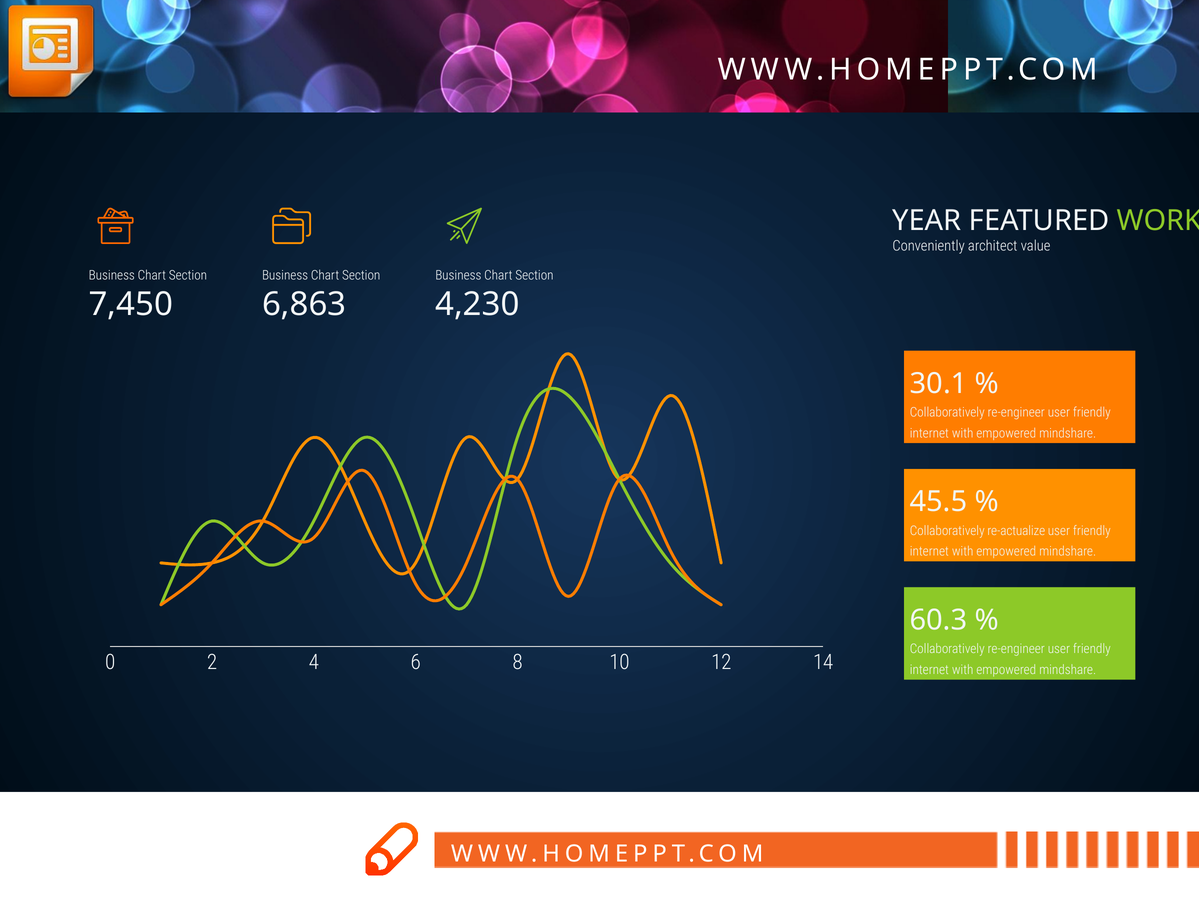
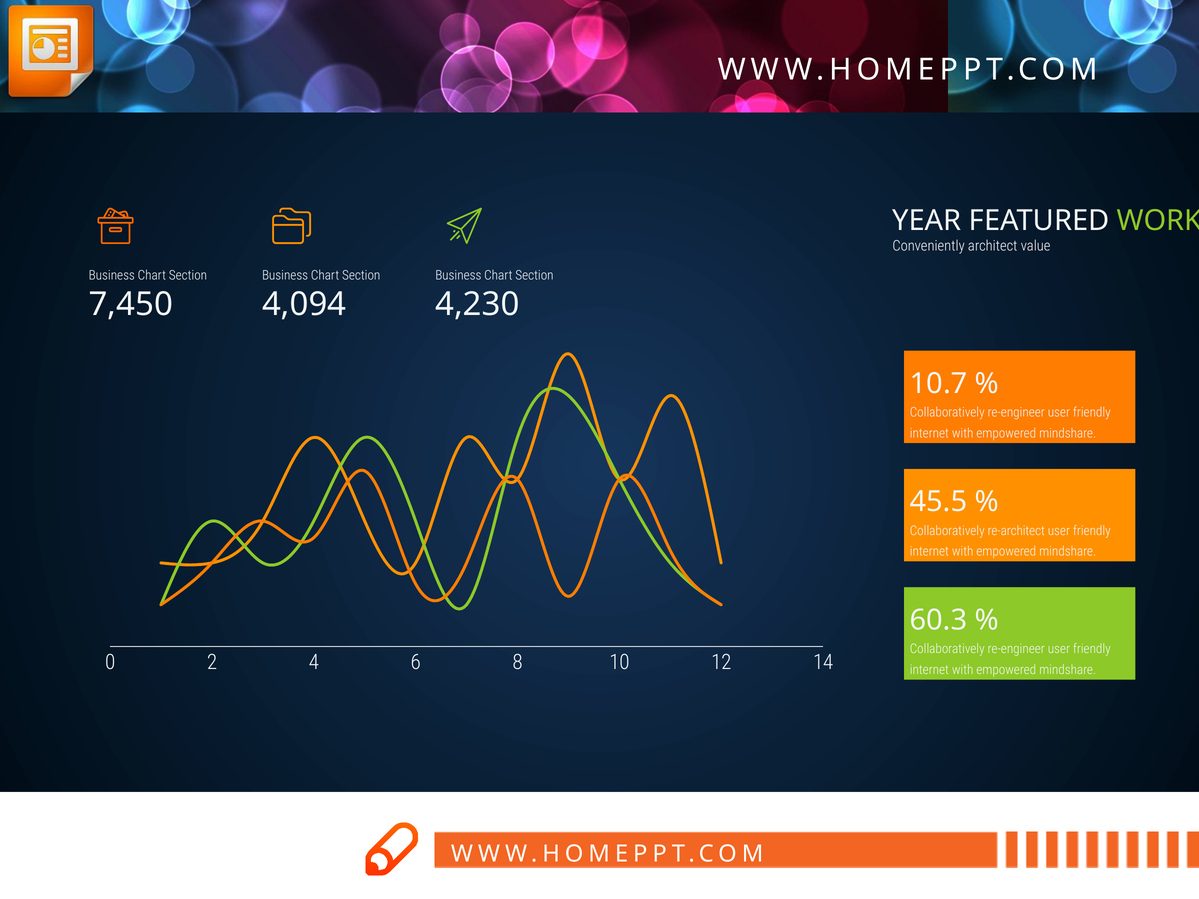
6,863: 6,863 -> 4,094
30.1: 30.1 -> 10.7
re-actualize: re-actualize -> re-architect
